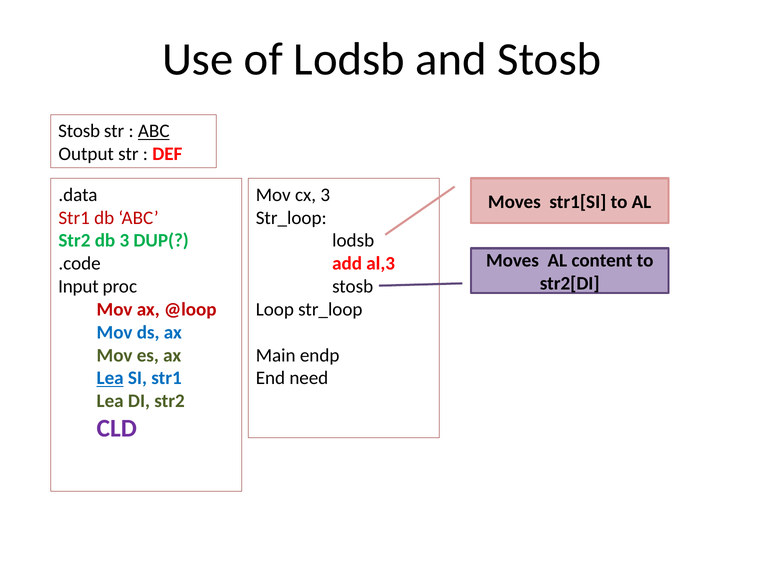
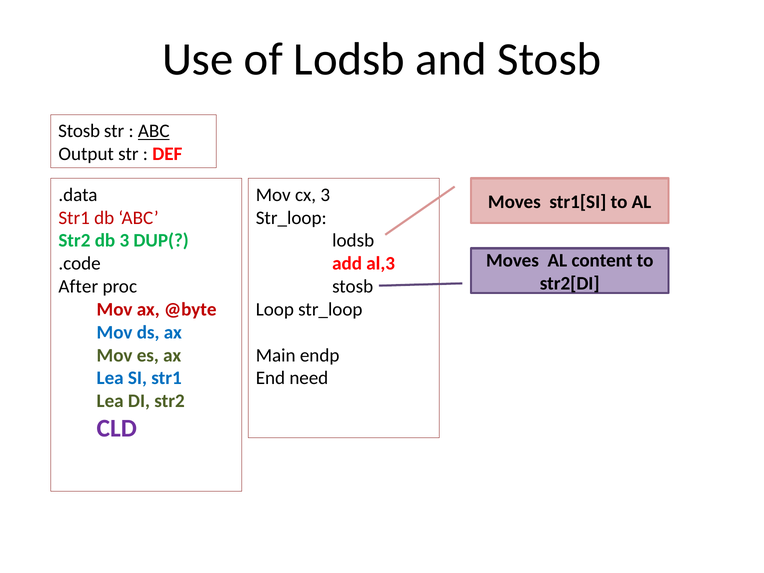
Input: Input -> After
@loop: @loop -> @byte
Lea at (110, 378) underline: present -> none
